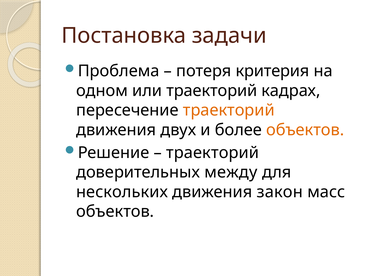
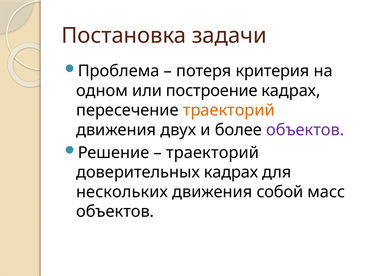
или траекторий: траекторий -> построение
объектов at (305, 130) colour: orange -> purple
доверительных между: между -> кадрах
закон: закон -> собой
